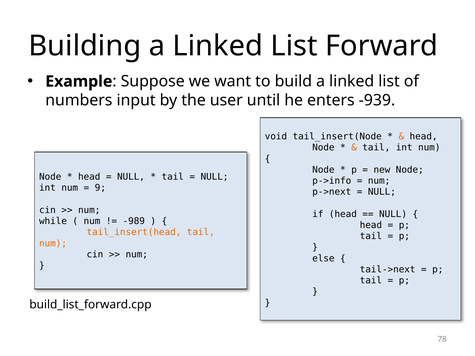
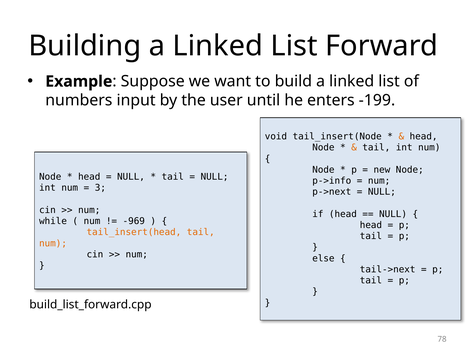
-939: -939 -> -199
9: 9 -> 3
-989: -989 -> -969
